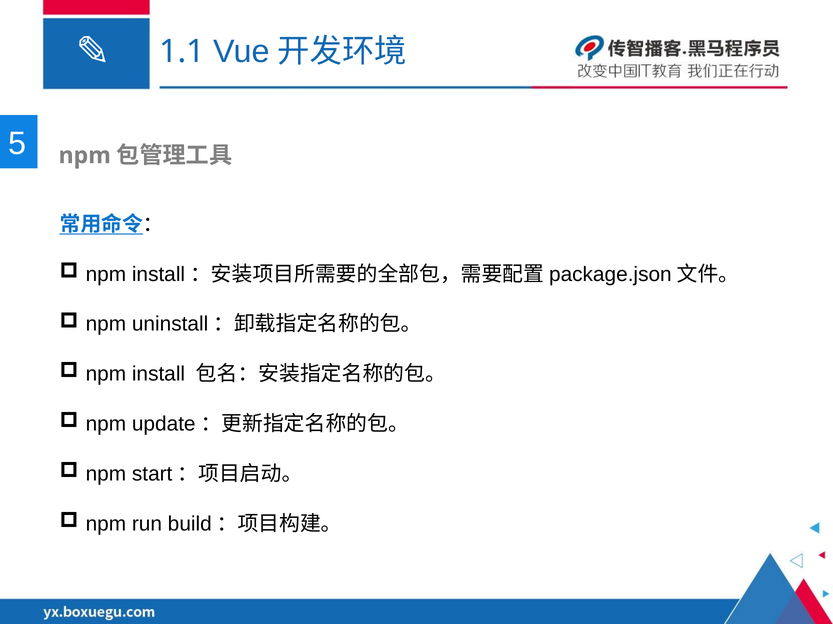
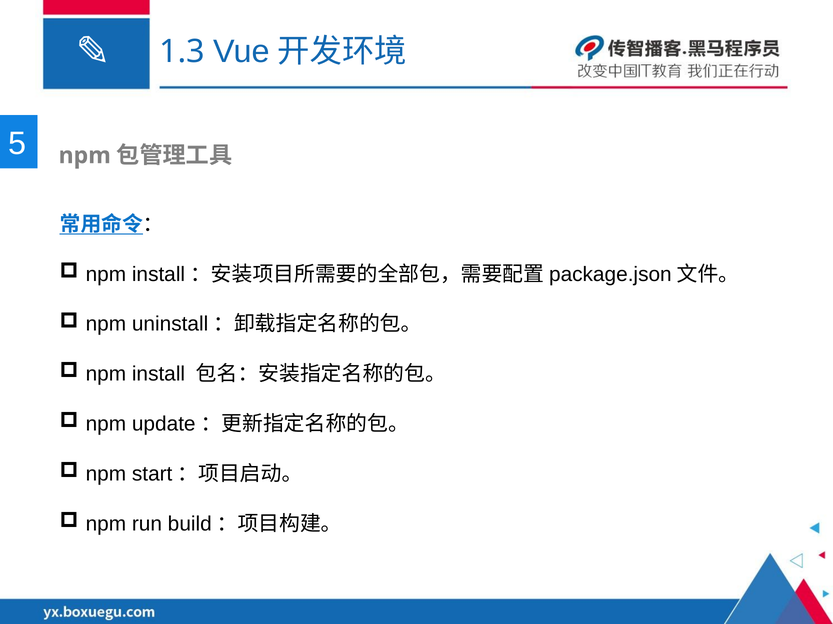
1.1: 1.1 -> 1.3
